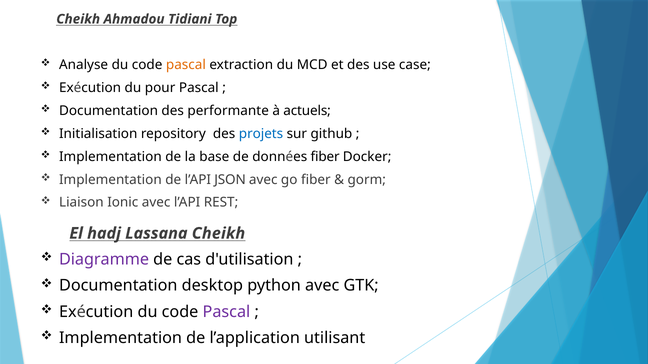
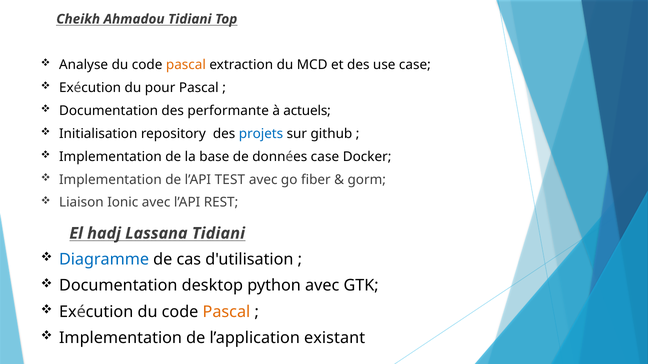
données fiber: fiber -> case
JSON: JSON -> TEST
Lassana Cheikh: Cheikh -> Tidiani
Diagramme colour: purple -> blue
Pascal at (226, 312) colour: purple -> orange
utilisant: utilisant -> existant
